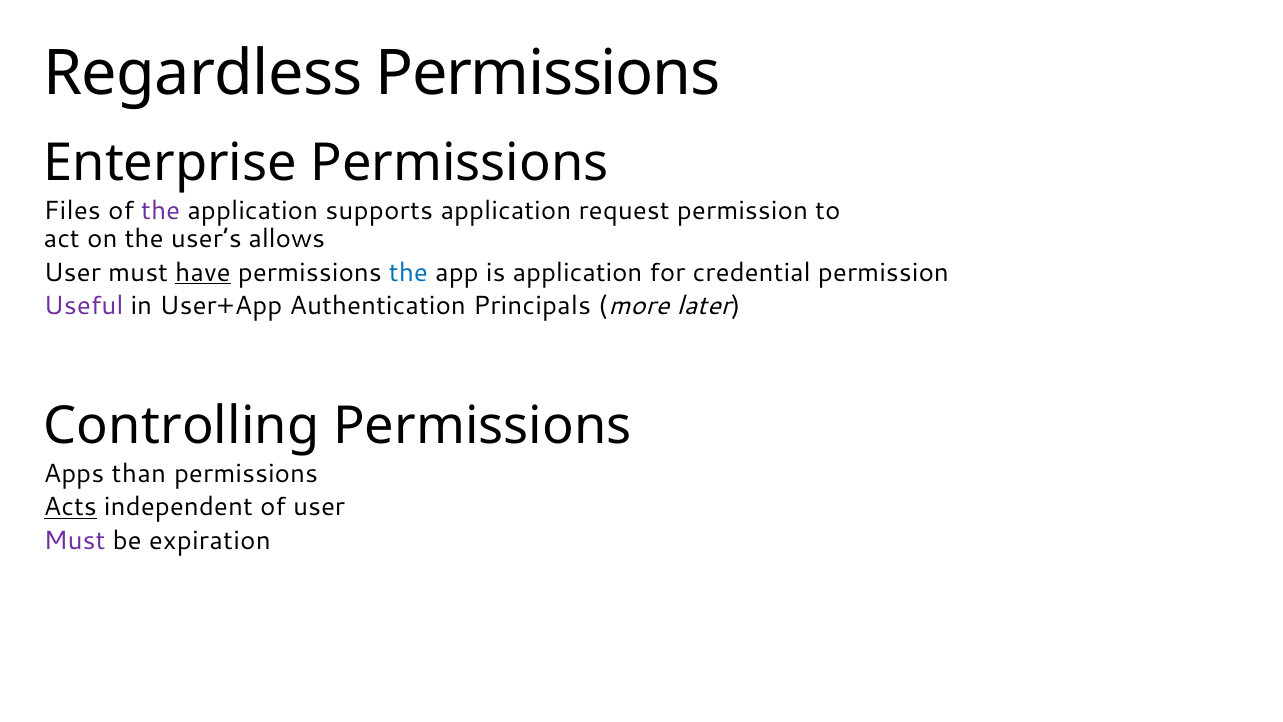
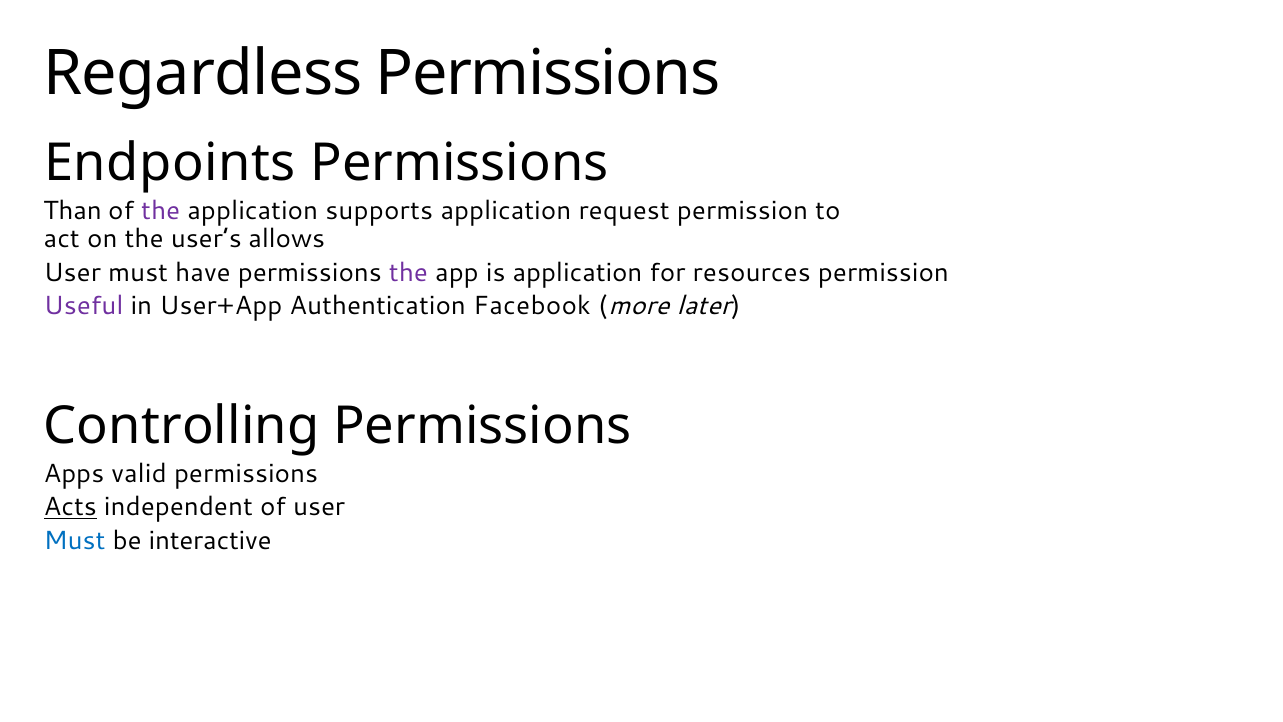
Enterprise: Enterprise -> Endpoints
Files: Files -> Than
have underline: present -> none
the at (409, 272) colour: blue -> purple
credential: credential -> resources
Principals: Principals -> Facebook
than: than -> valid
Must at (75, 540) colour: purple -> blue
expiration: expiration -> interactive
